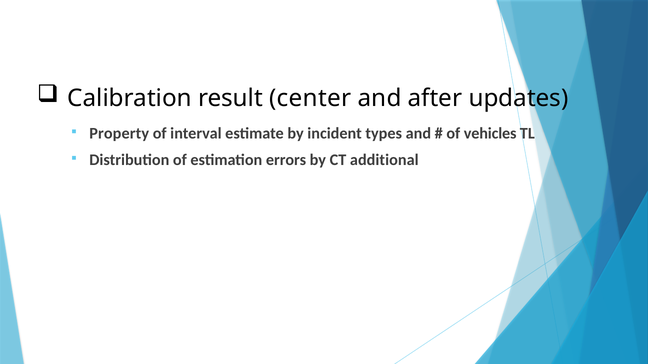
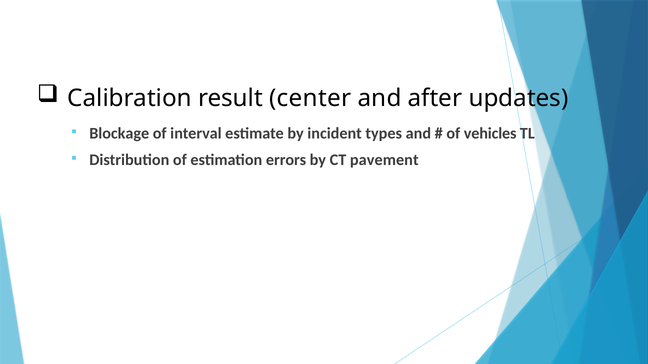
Property: Property -> Blockage
additional: additional -> pavement
